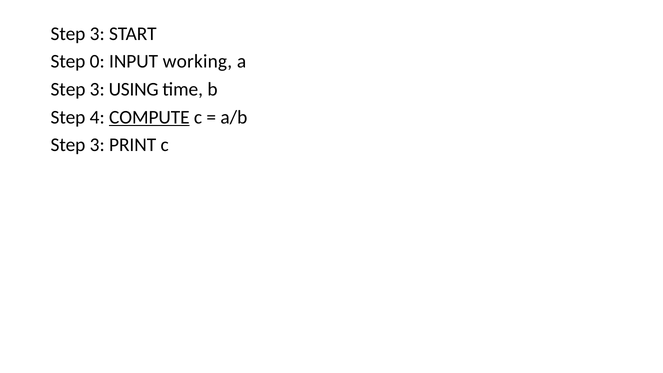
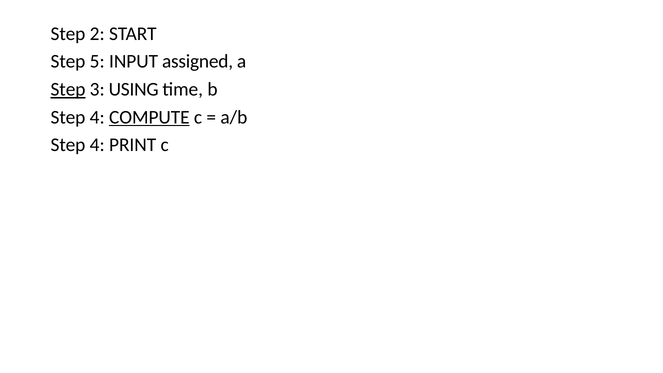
3 at (97, 34): 3 -> 2
0: 0 -> 5
working: working -> assigned
Step at (68, 89) underline: none -> present
3 at (97, 145): 3 -> 4
